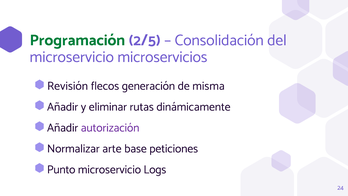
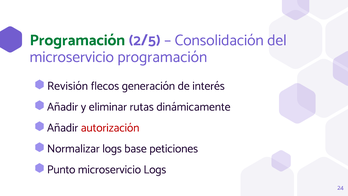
microservicio microservicios: microservicios -> programación
misma: misma -> interés
autorización colour: purple -> red
Normalizar arte: arte -> logs
